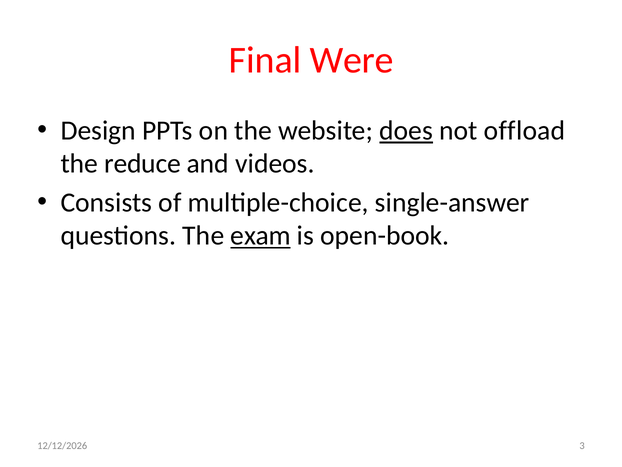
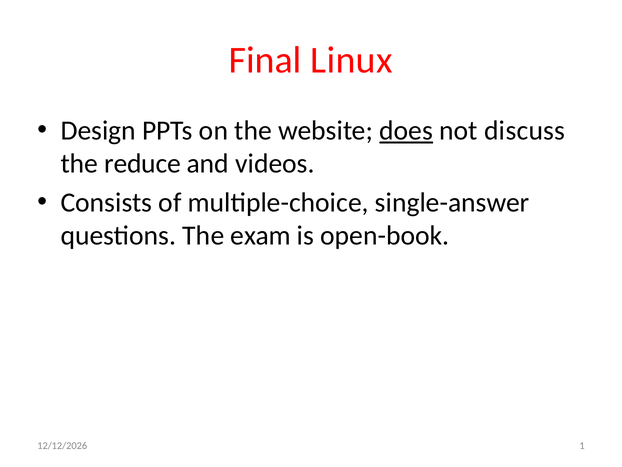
Were: Were -> Linux
offload: offload -> discuss
exam underline: present -> none
3: 3 -> 1
